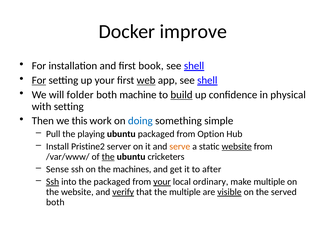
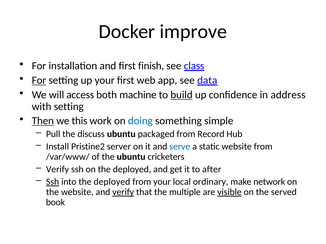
book: book -> finish
shell at (194, 66): shell -> class
web underline: present -> none
app see shell: shell -> data
folder: folder -> access
physical: physical -> address
Then underline: none -> present
playing: playing -> discuss
Option: Option -> Record
serve colour: orange -> blue
website at (237, 147) underline: present -> none
the at (108, 157) underline: present -> none
Sense at (57, 170): Sense -> Verify
on the machines: machines -> deployed
into the packaged: packaged -> deployed
your at (162, 182) underline: present -> none
make multiple: multiple -> network
both at (55, 203): both -> book
